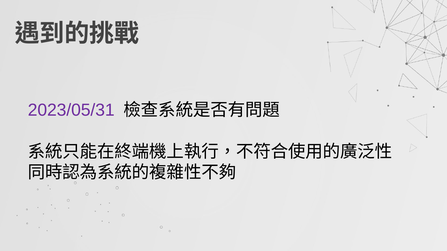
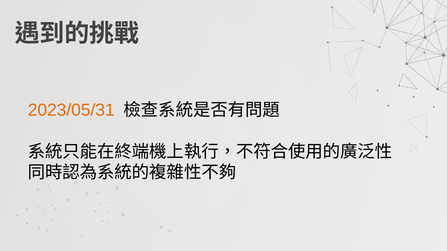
2023/05/31 colour: purple -> orange
